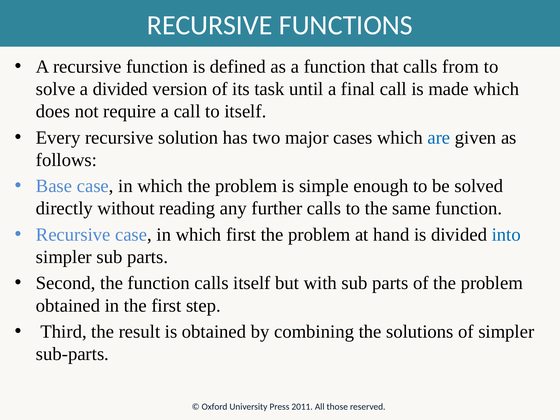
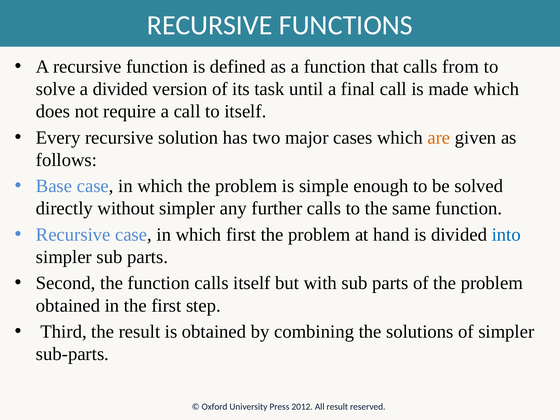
are colour: blue -> orange
without reading: reading -> simpler
2011: 2011 -> 2012
All those: those -> result
